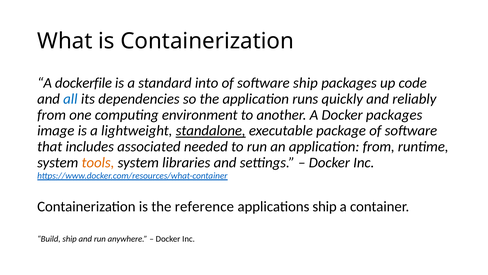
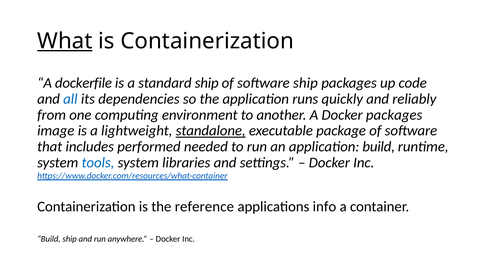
What underline: none -> present
standard into: into -> ship
associated: associated -> performed
application from: from -> build
tools colour: orange -> blue
applications ship: ship -> info
